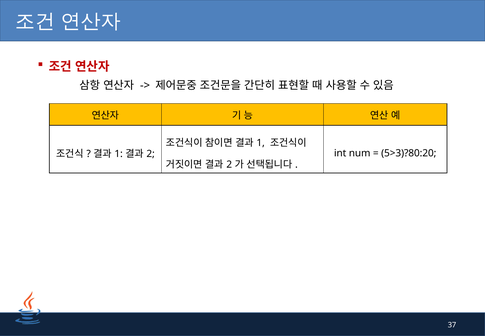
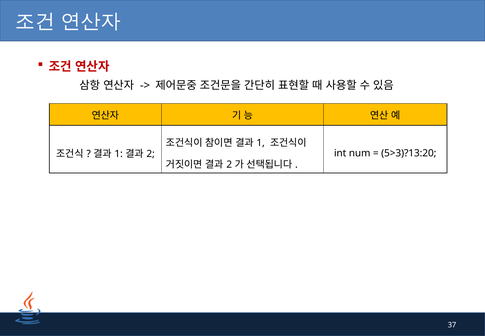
5>3)?80:20: 5>3)?80:20 -> 5>3)?13:20
